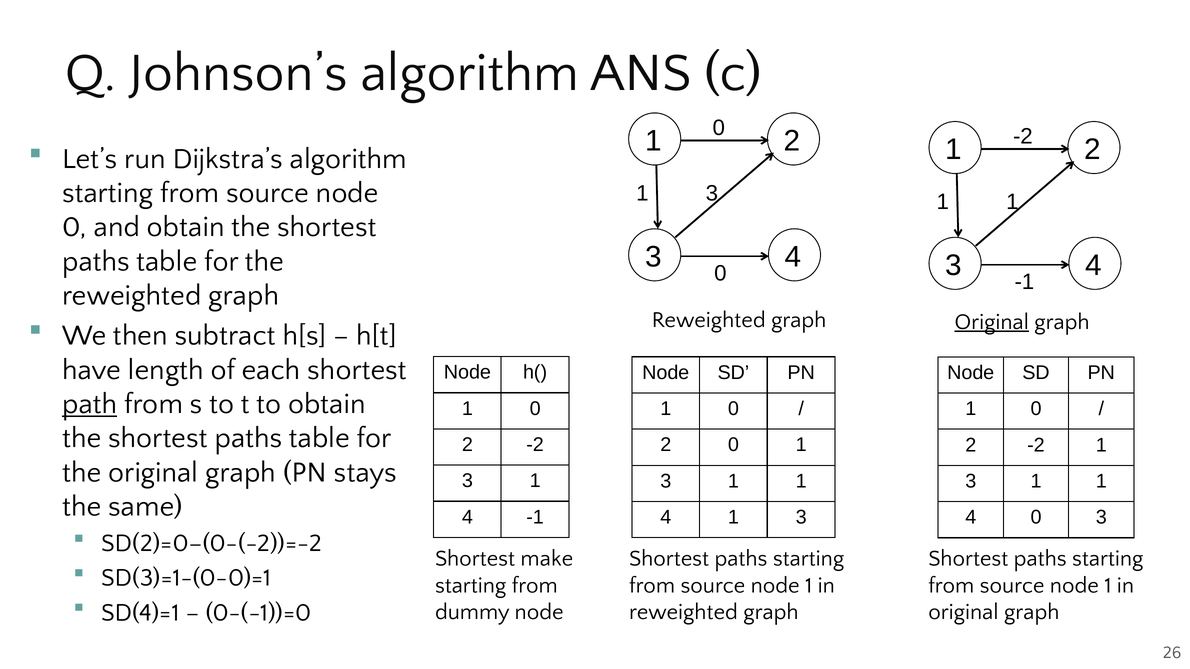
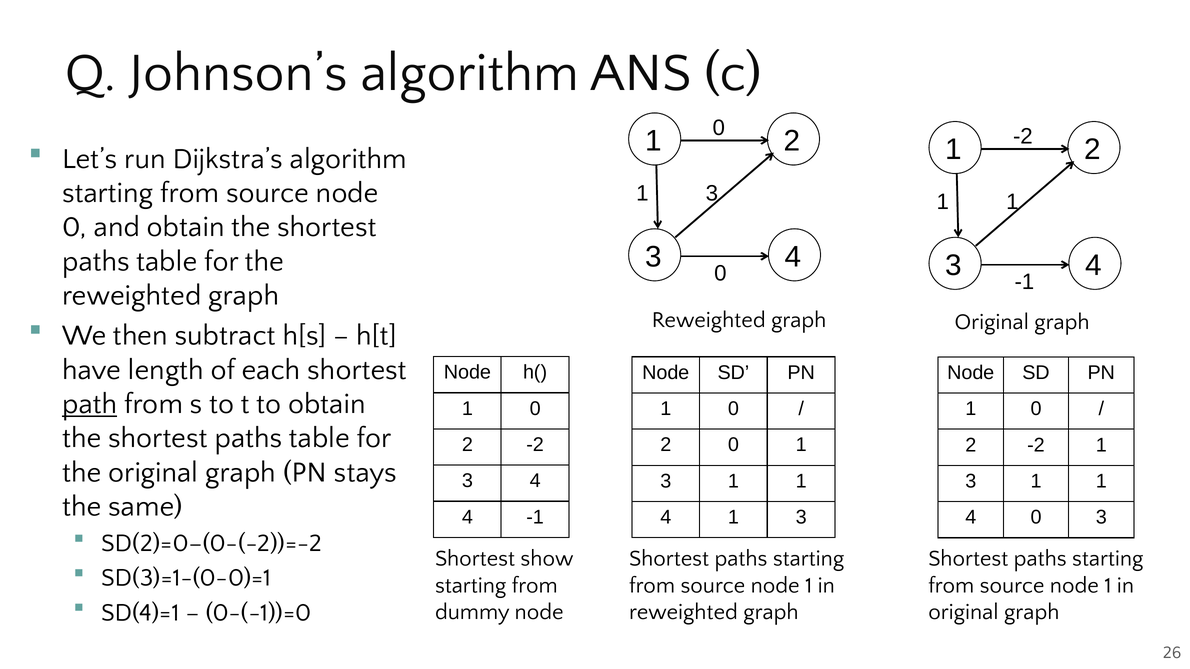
Original at (992, 322) underline: present -> none
1 at (535, 481): 1 -> 4
make: make -> show
